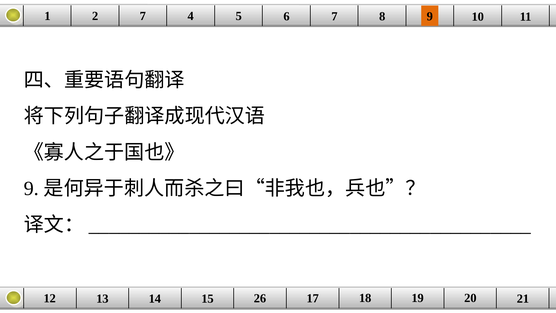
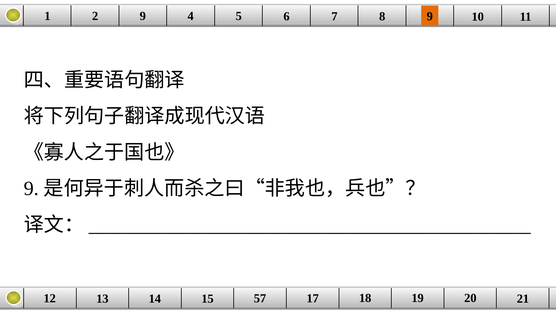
2 7: 7 -> 9
26: 26 -> 57
